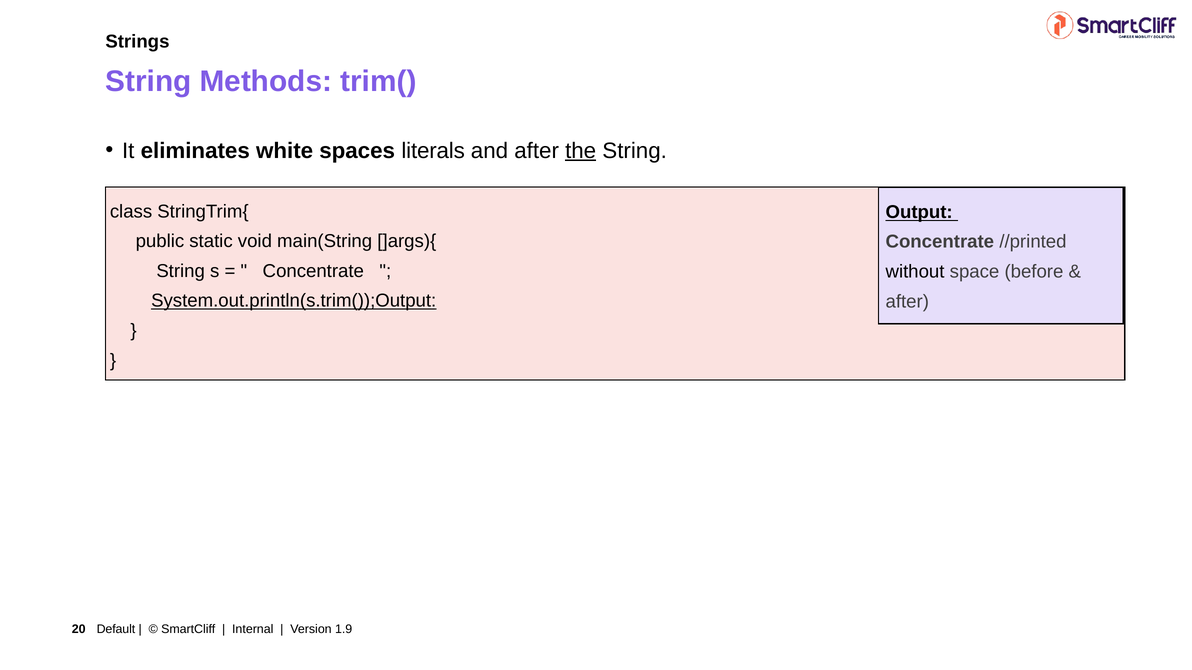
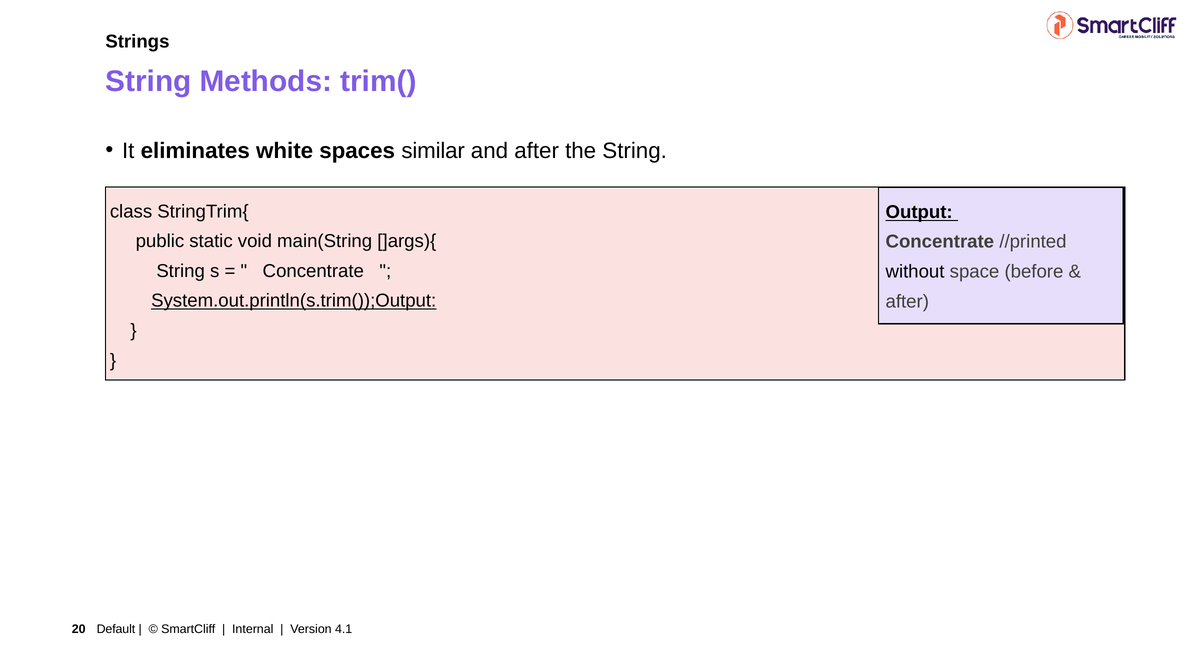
literals: literals -> similar
the underline: present -> none
1.9: 1.9 -> 4.1
